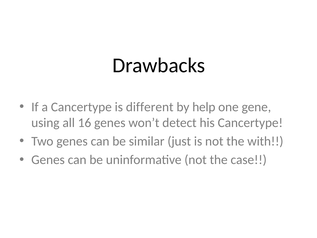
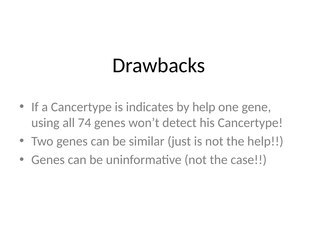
different: different -> indicates
16: 16 -> 74
the with: with -> help
